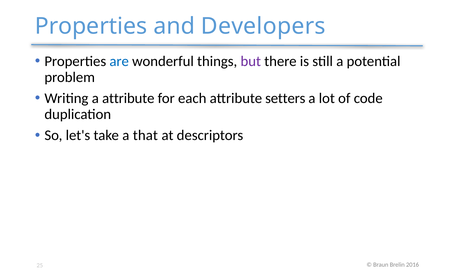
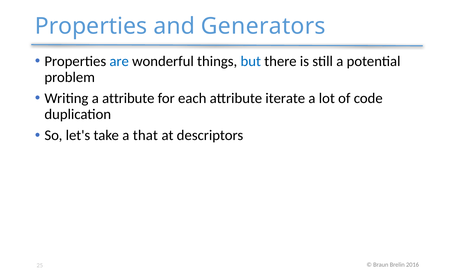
Developers: Developers -> Generators
but colour: purple -> blue
setters: setters -> iterate
